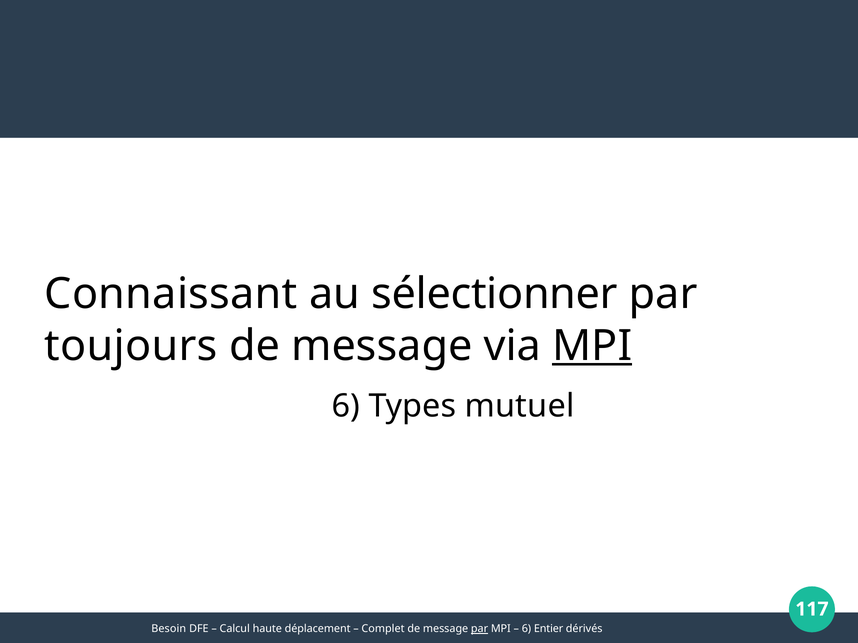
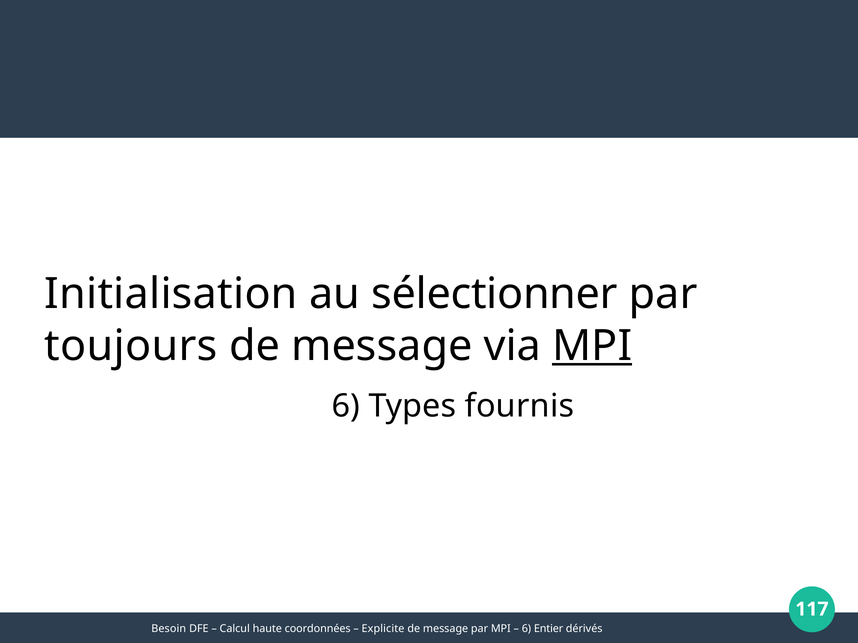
Connaissant: Connaissant -> Initialisation
mutuel: mutuel -> fournis
déplacement: déplacement -> coordonnées
Complet: Complet -> Explicite
par at (480, 629) underline: present -> none
